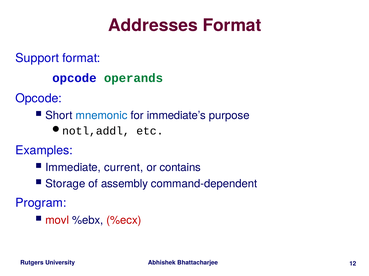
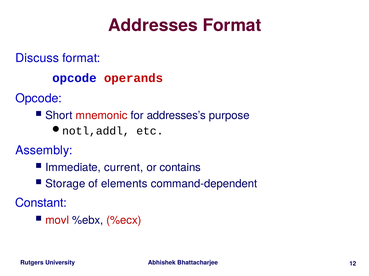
Support: Support -> Discuss
operands colour: green -> red
mnemonic colour: blue -> red
immediate’s: immediate’s -> addresses’s
Examples: Examples -> Assembly
assembly: assembly -> elements
Program: Program -> Constant
